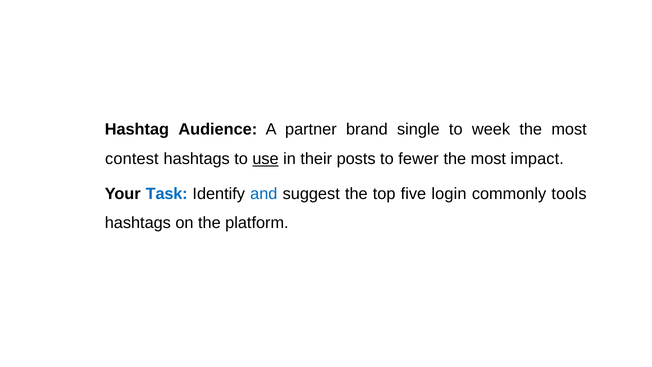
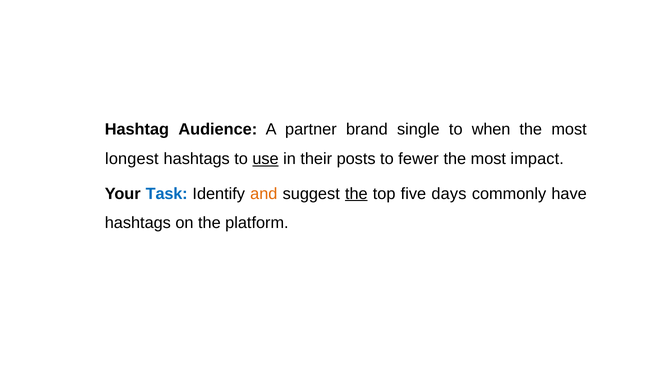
week: week -> when
contest: contest -> longest
and colour: blue -> orange
the at (356, 193) underline: none -> present
login: login -> days
tools: tools -> have
